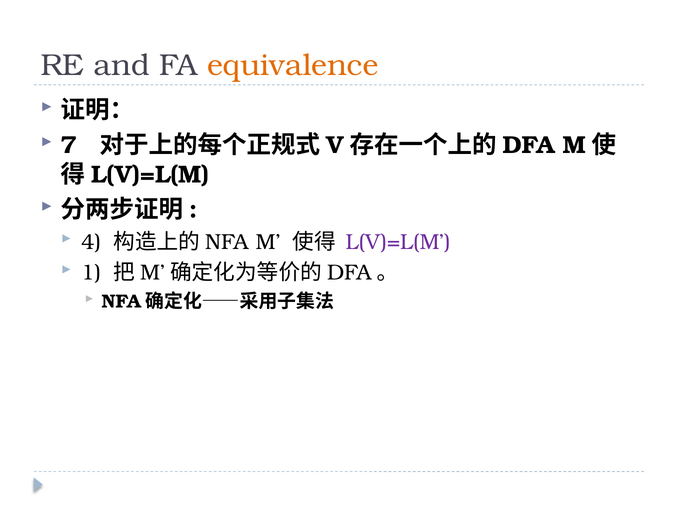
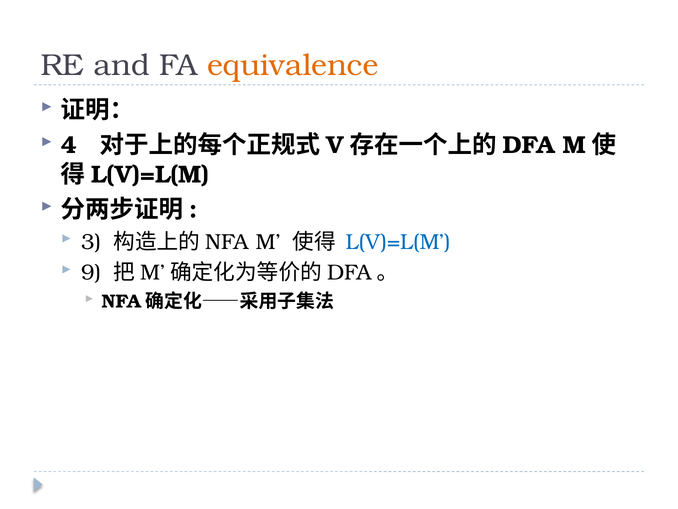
7: 7 -> 4
4: 4 -> 3
L(V)=L(M colour: purple -> blue
1: 1 -> 9
